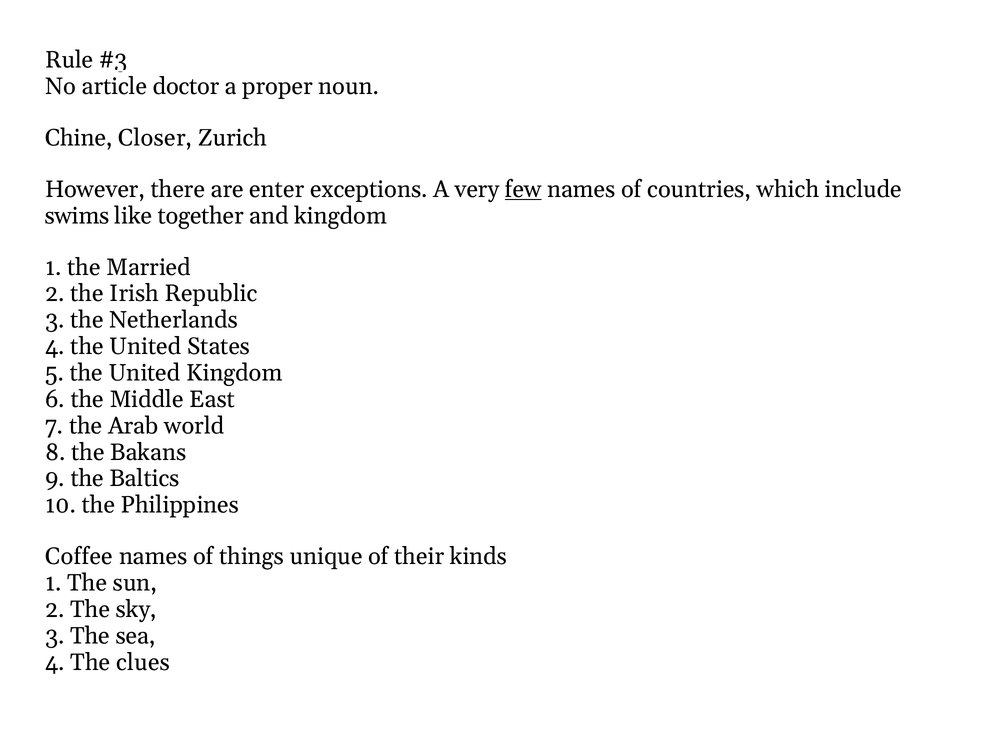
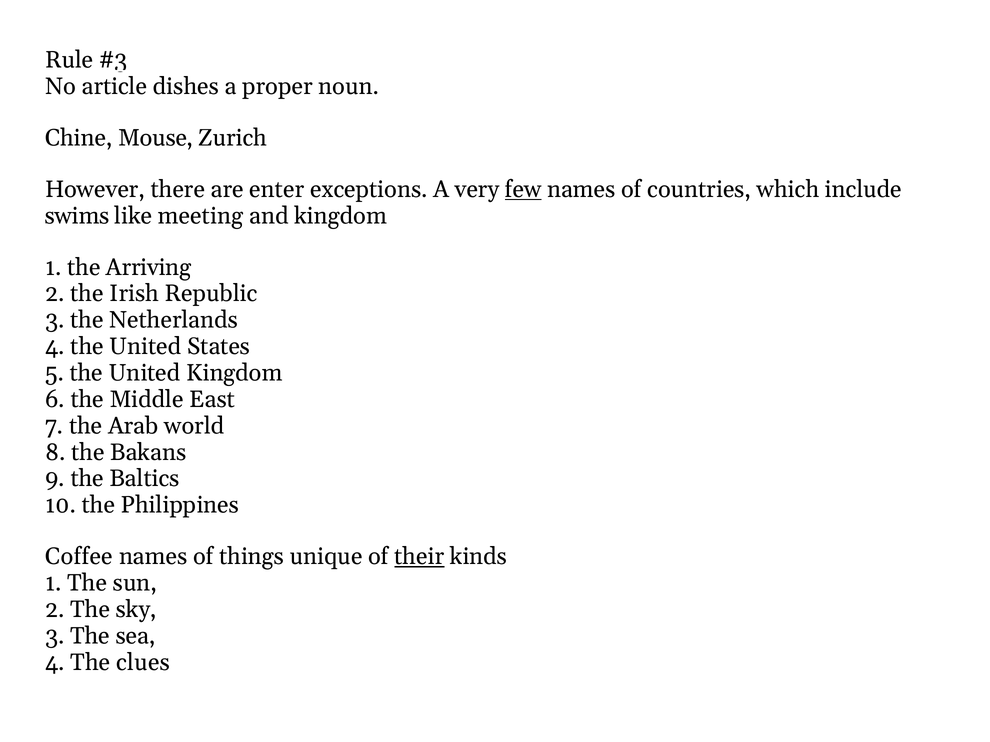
doctor: doctor -> dishes
Closer: Closer -> Mouse
together: together -> meeting
Married: Married -> Arriving
their underline: none -> present
